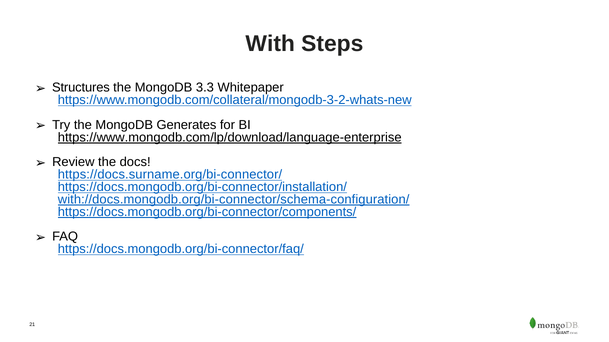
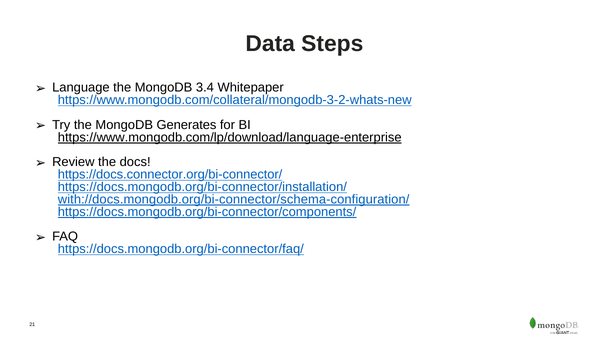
With: With -> Data
Structures: Structures -> Language
3.3: 3.3 -> 3.4
https://docs.surname.org/bi-connector/: https://docs.surname.org/bi-connector/ -> https://docs.connector.org/bi-connector/
